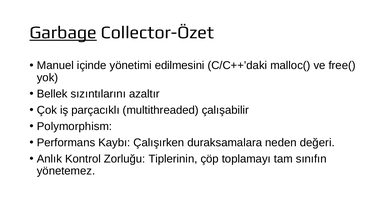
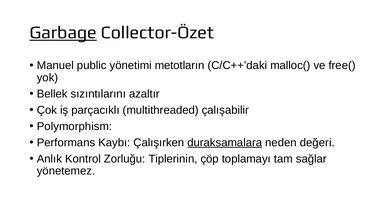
içinde: içinde -> public
edilmesini: edilmesini -> metotların
duraksamalara underline: none -> present
sınıfın: sınıfın -> sağlar
